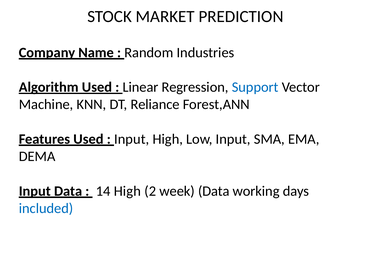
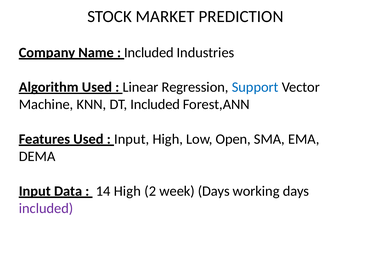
Random at (149, 53): Random -> Included
DT Reliance: Reliance -> Included
Low Input: Input -> Open
week Data: Data -> Days
included at (46, 208) colour: blue -> purple
